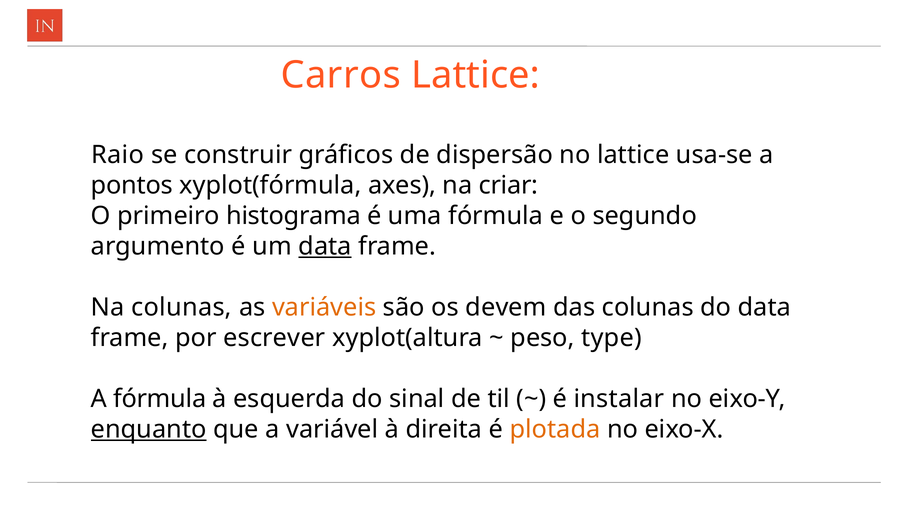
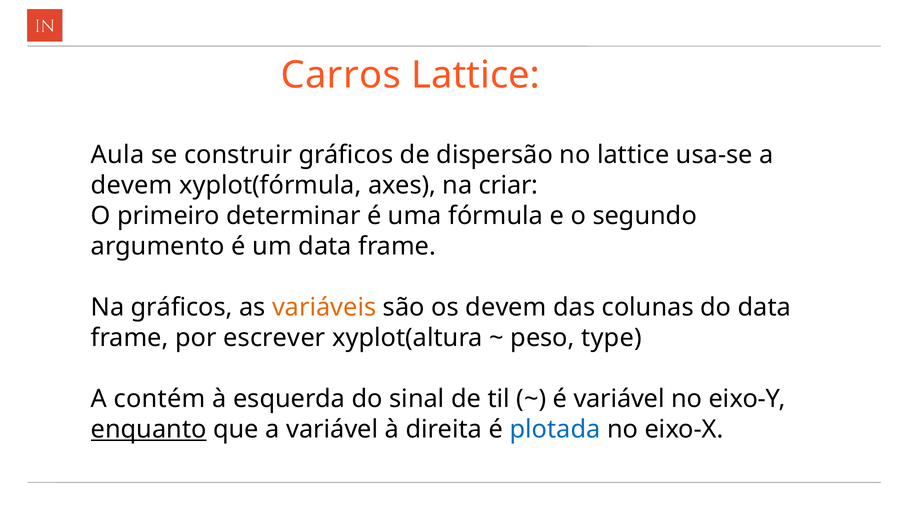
Raio: Raio -> Aula
pontos at (132, 185): pontos -> devem
histograma: histograma -> determinar
data at (325, 246) underline: present -> none
Na colunas: colunas -> gráficos
A fórmula: fórmula -> contém
é instalar: instalar -> variável
plotada colour: orange -> blue
